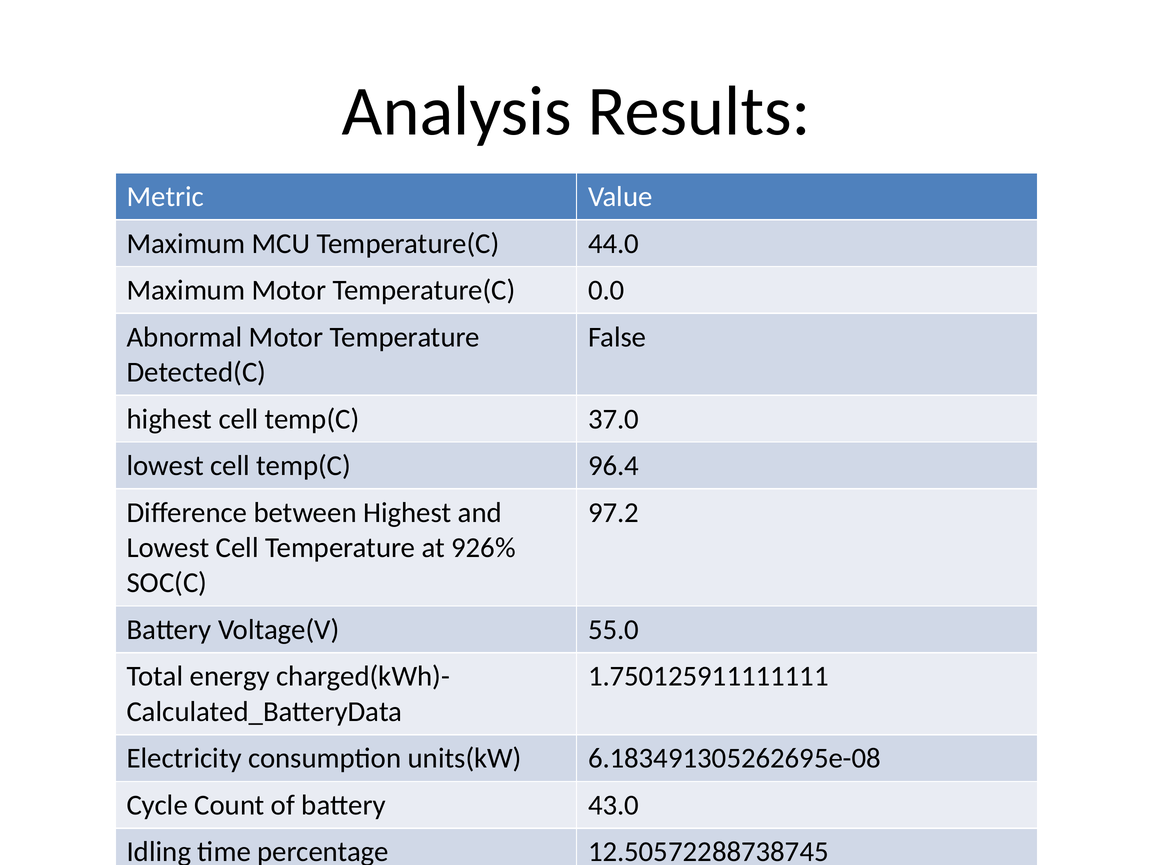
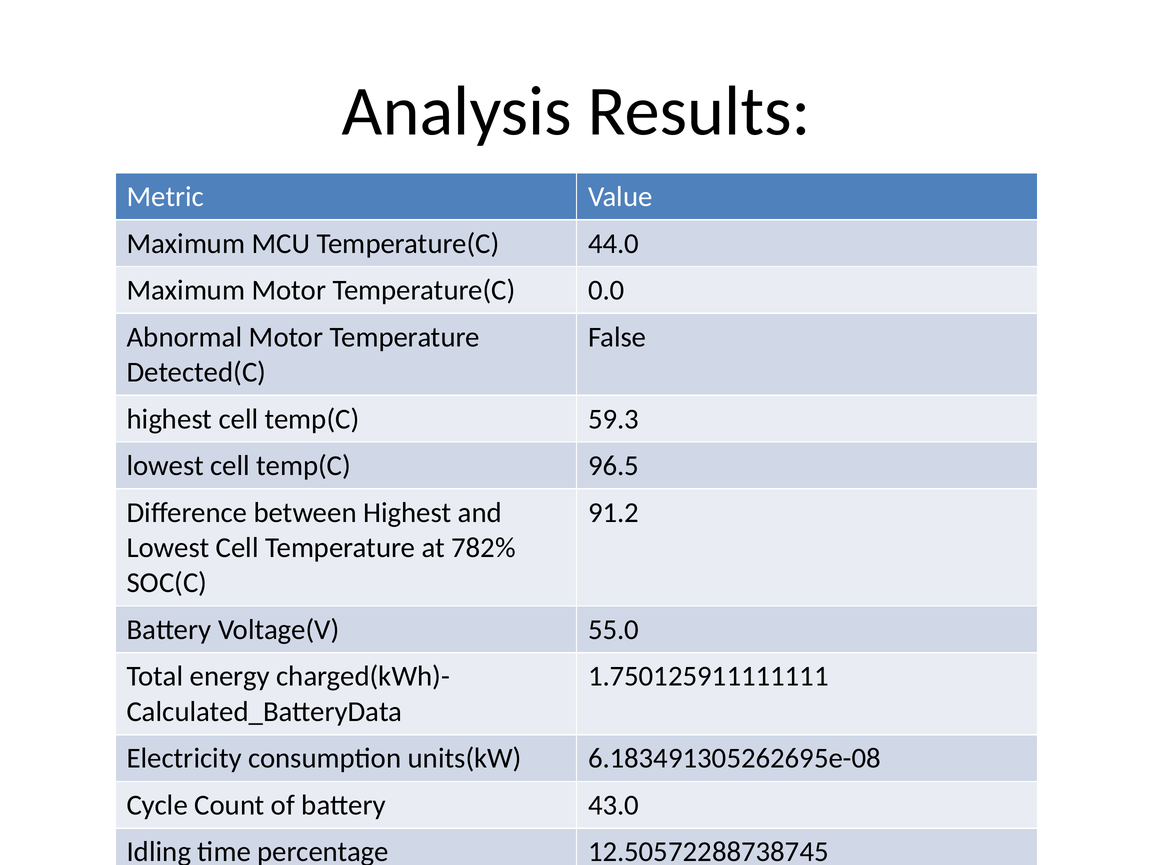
37.0: 37.0 -> 59.3
96.4: 96.4 -> 96.5
97.2: 97.2 -> 91.2
926%: 926% -> 782%
